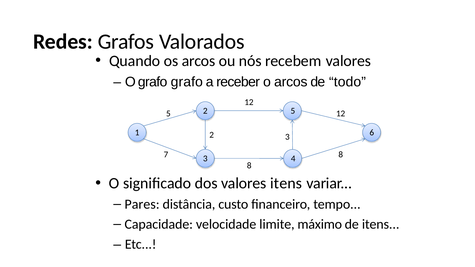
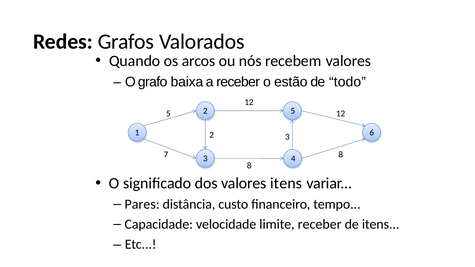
grafo grafo: grafo -> baixa
o arcos: arcos -> estão
limite máximo: máximo -> receber
